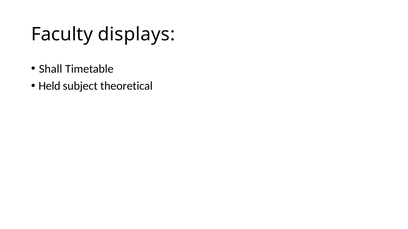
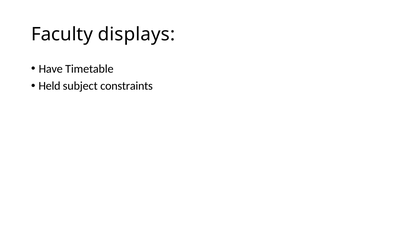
Shall: Shall -> Have
theoretical: theoretical -> constraints
